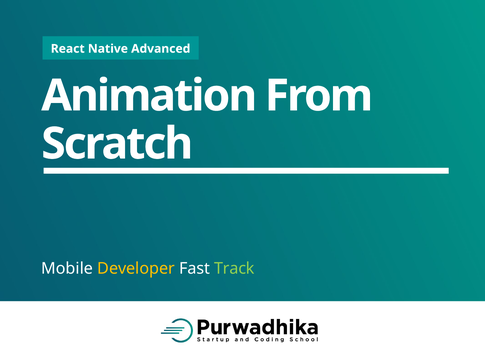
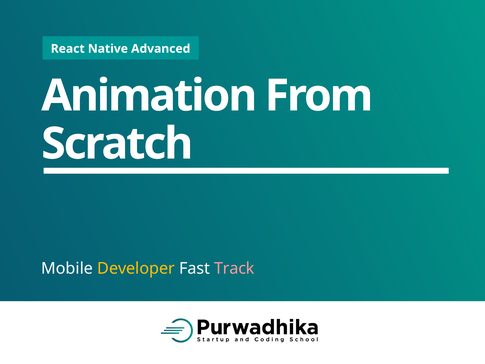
Track colour: light green -> pink
